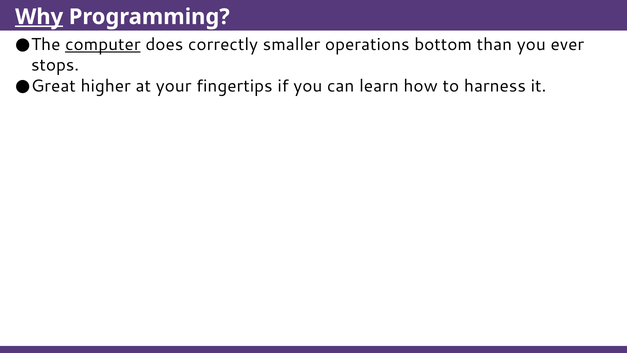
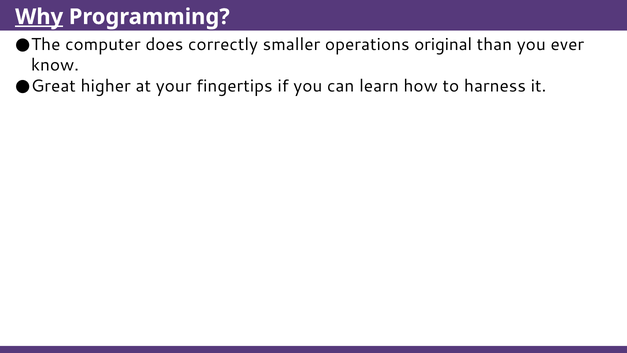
computer underline: present -> none
bottom: bottom -> original
stops: stops -> know
